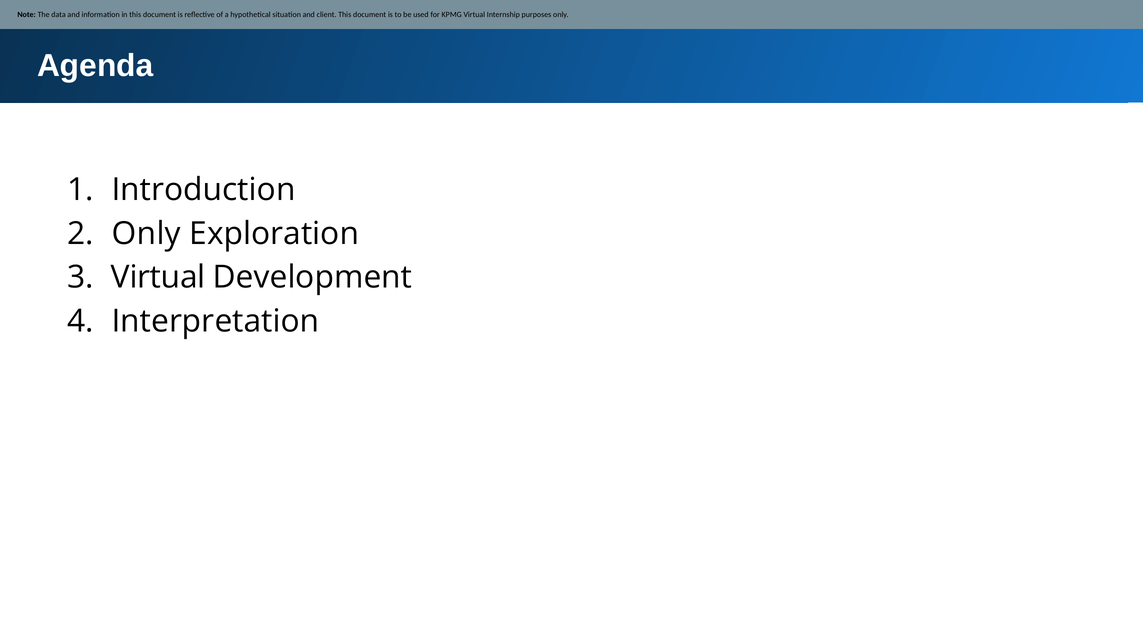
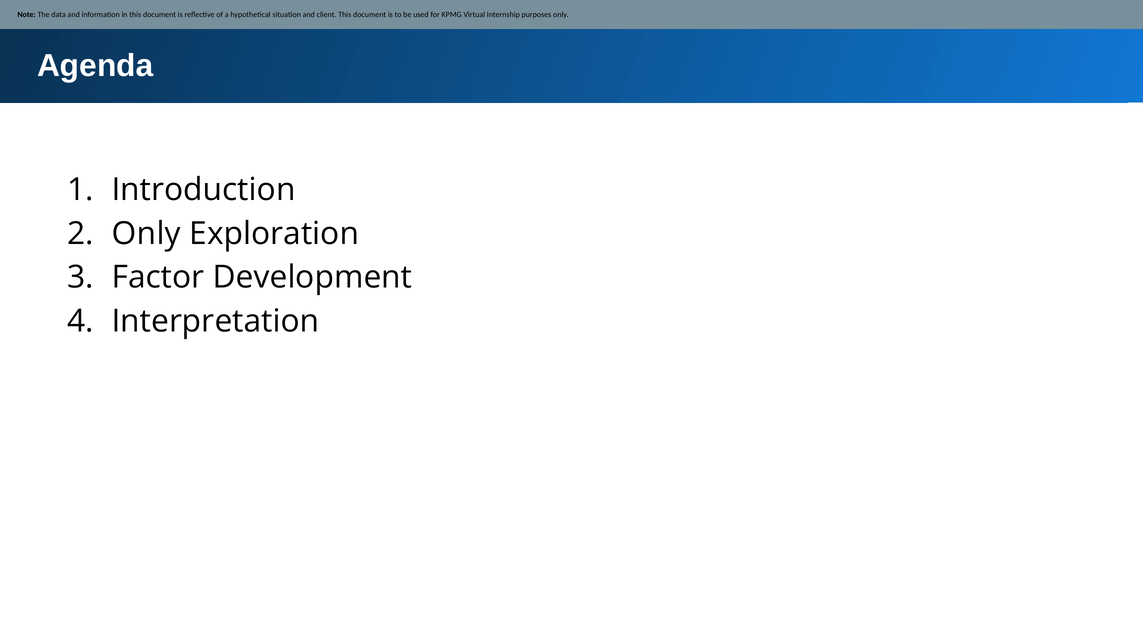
Virtual at (158, 277): Virtual -> Factor
